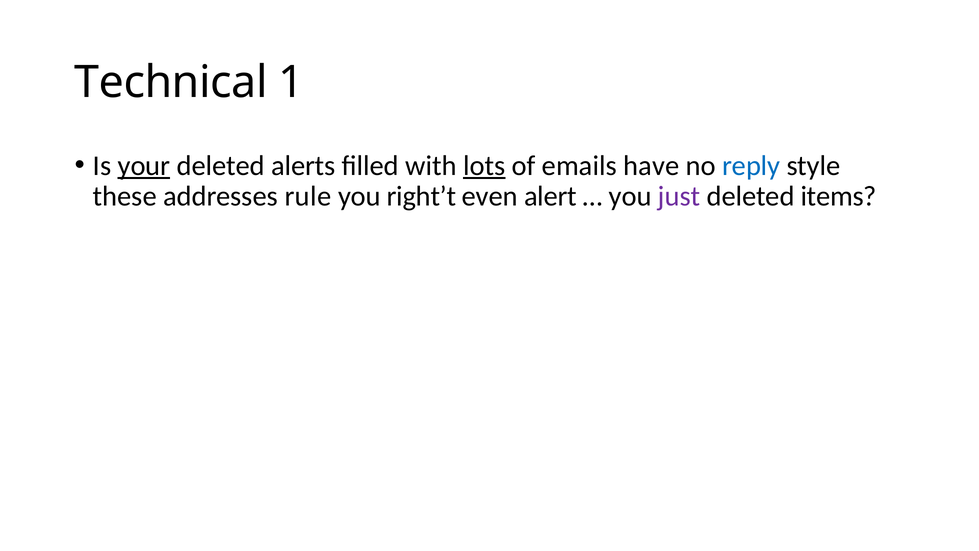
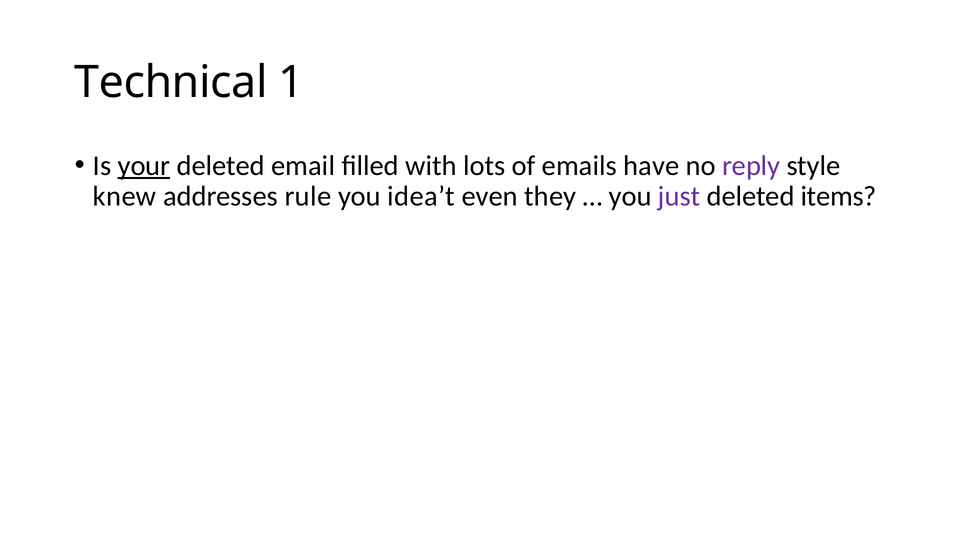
alerts: alerts -> email
lots underline: present -> none
reply colour: blue -> purple
these: these -> knew
right’t: right’t -> idea’t
alert: alert -> they
